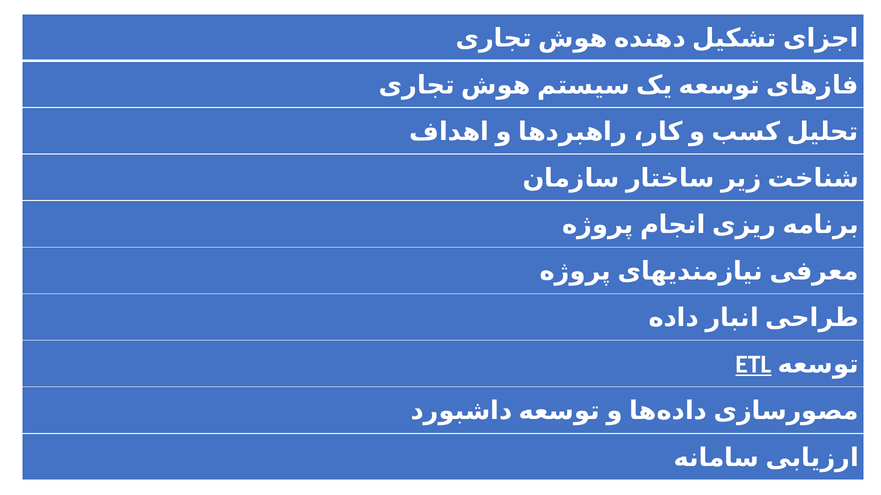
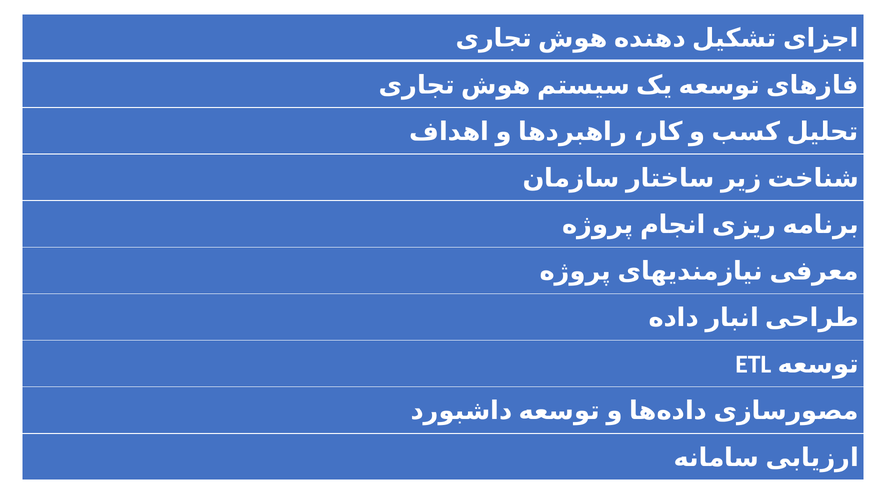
ETL underline: present -> none
